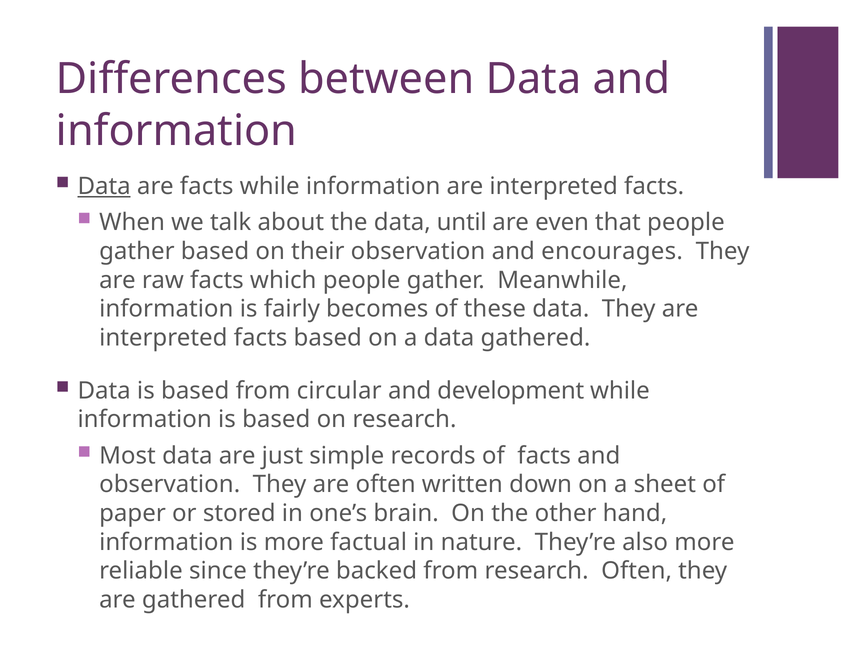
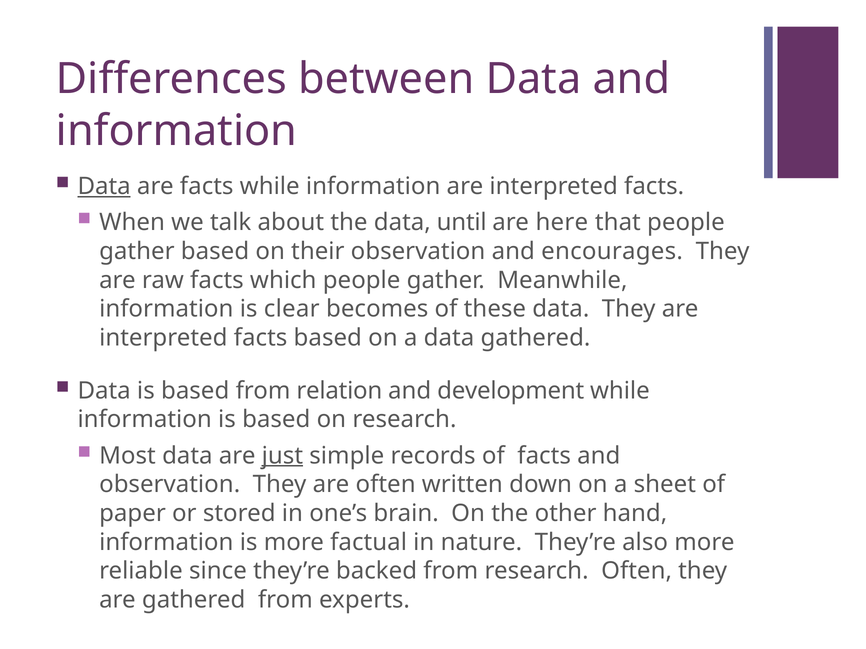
even: even -> here
fairly: fairly -> clear
circular: circular -> relation
just underline: none -> present
